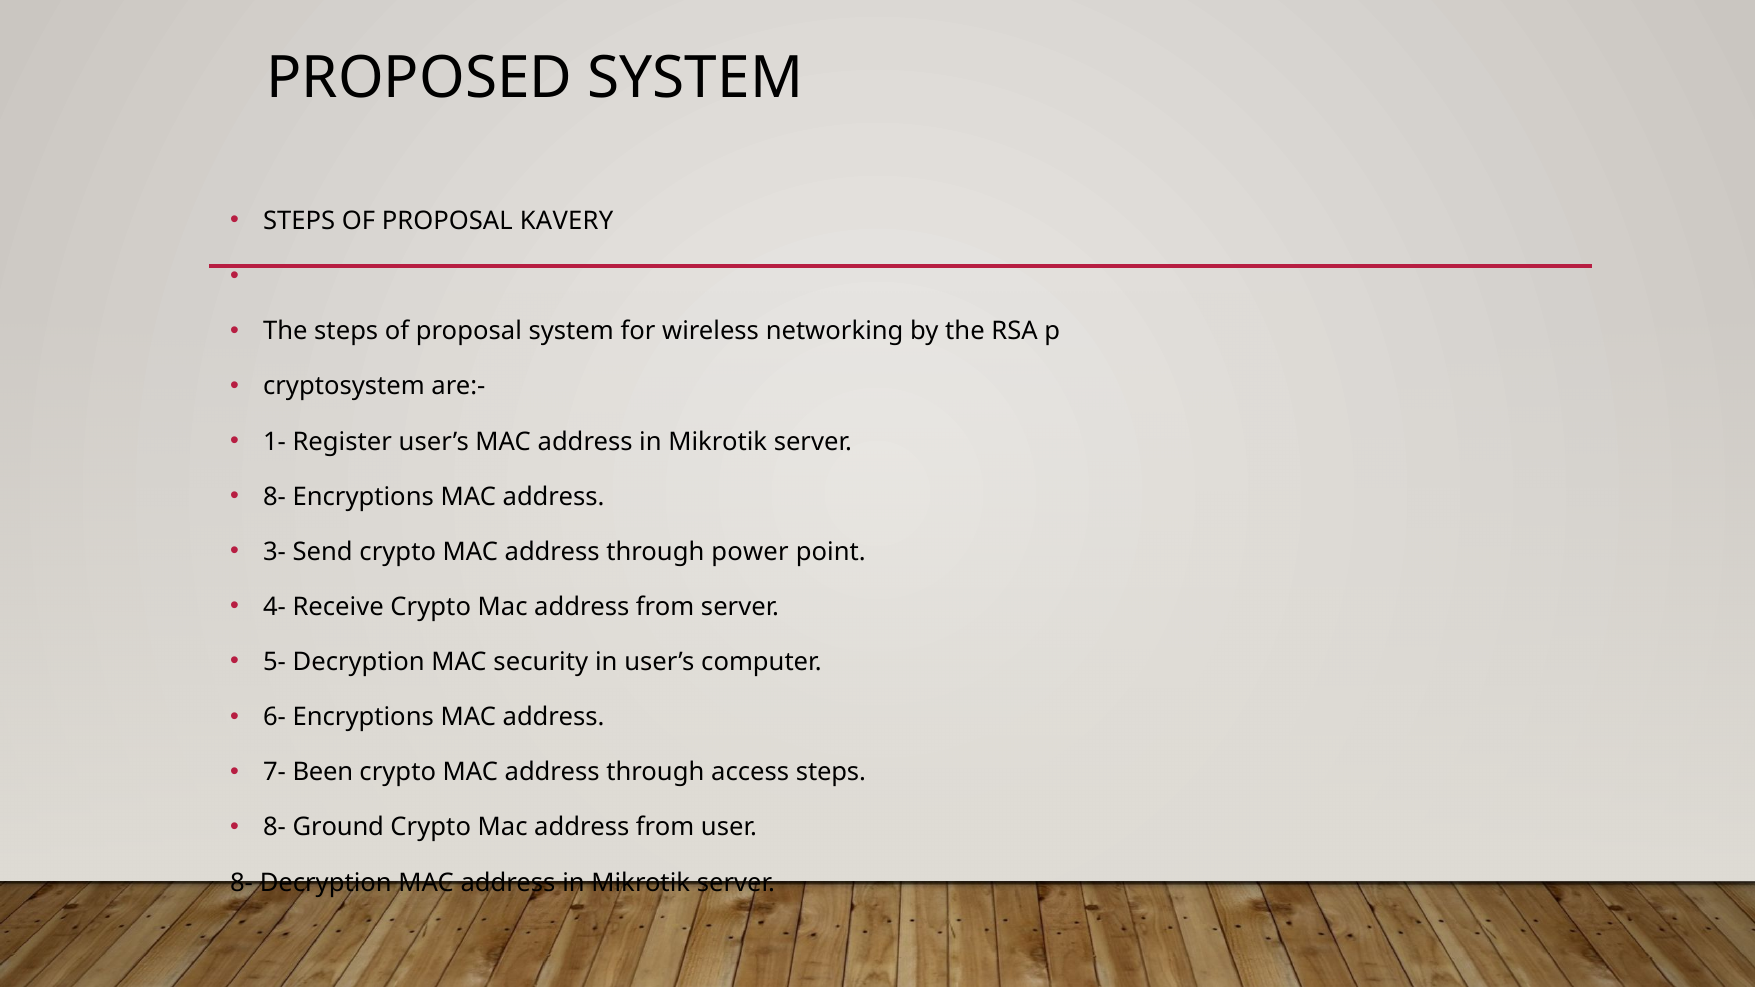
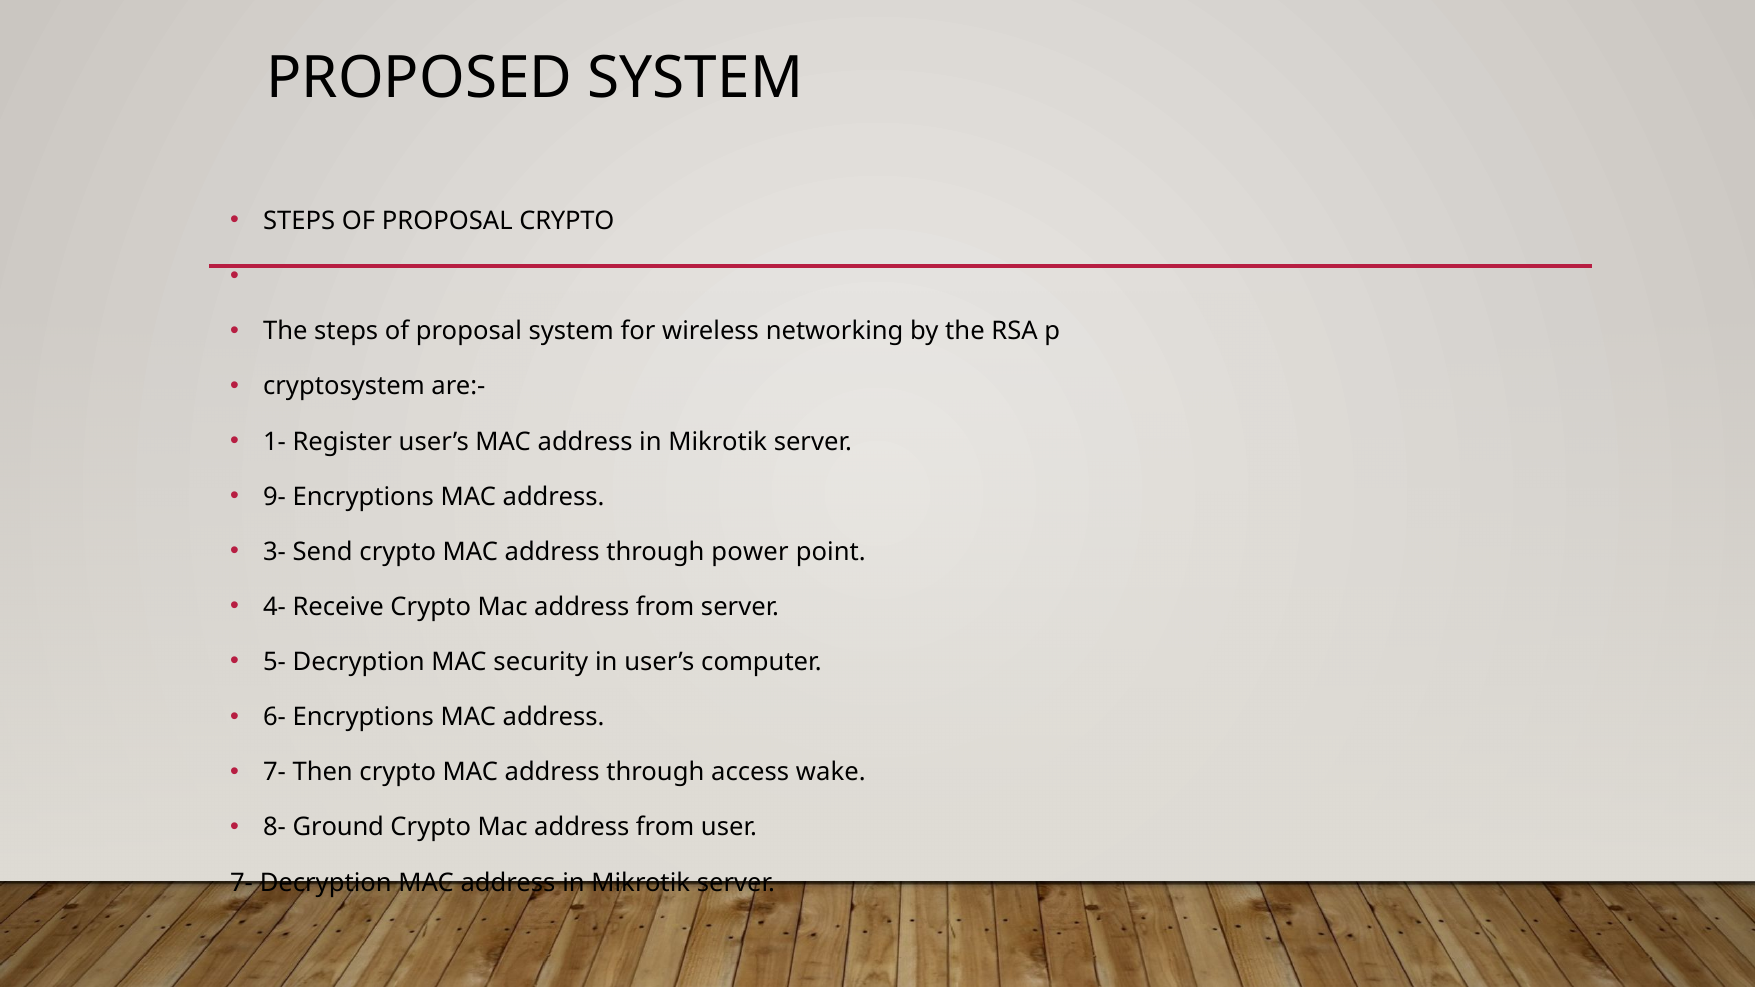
PROPOSAL KAVERY: KAVERY -> CRYPTO
8- at (274, 497): 8- -> 9-
Been: Been -> Then
access steps: steps -> wake
8- at (242, 883): 8- -> 7-
